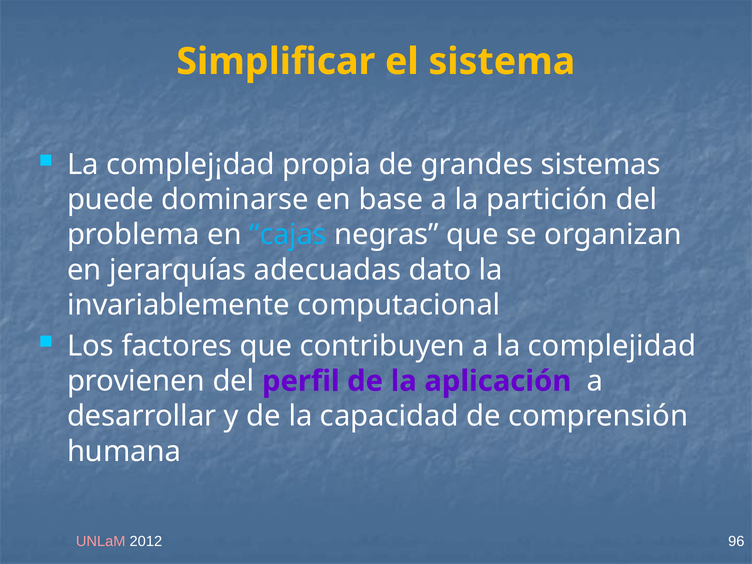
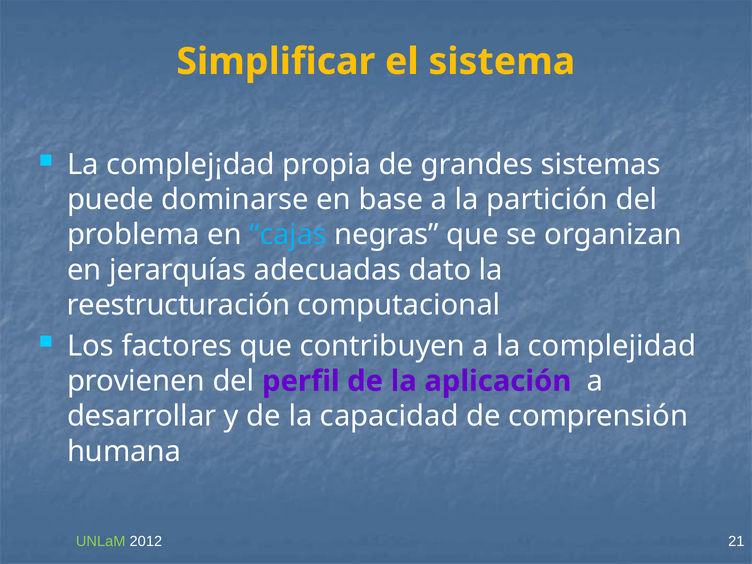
invariablemente: invariablemente -> reestructuración
UNLaM colour: pink -> light green
96: 96 -> 21
